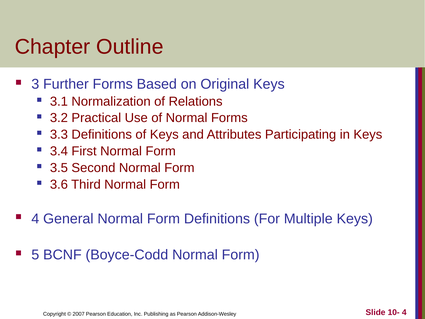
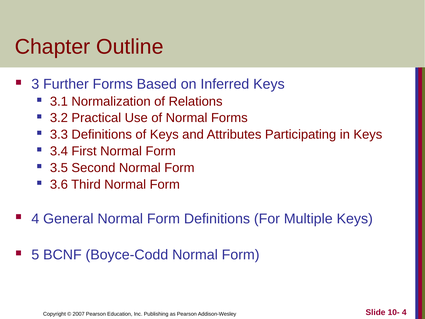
Original: Original -> Inferred
